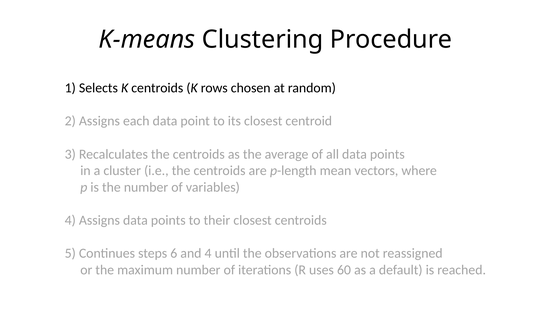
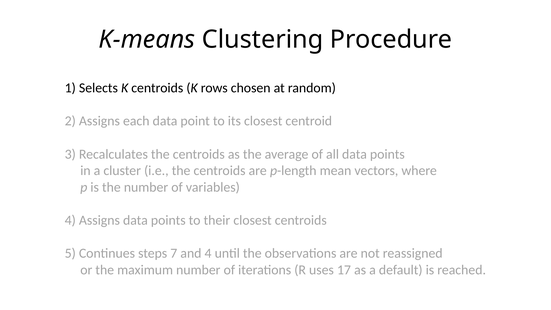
6: 6 -> 7
60: 60 -> 17
